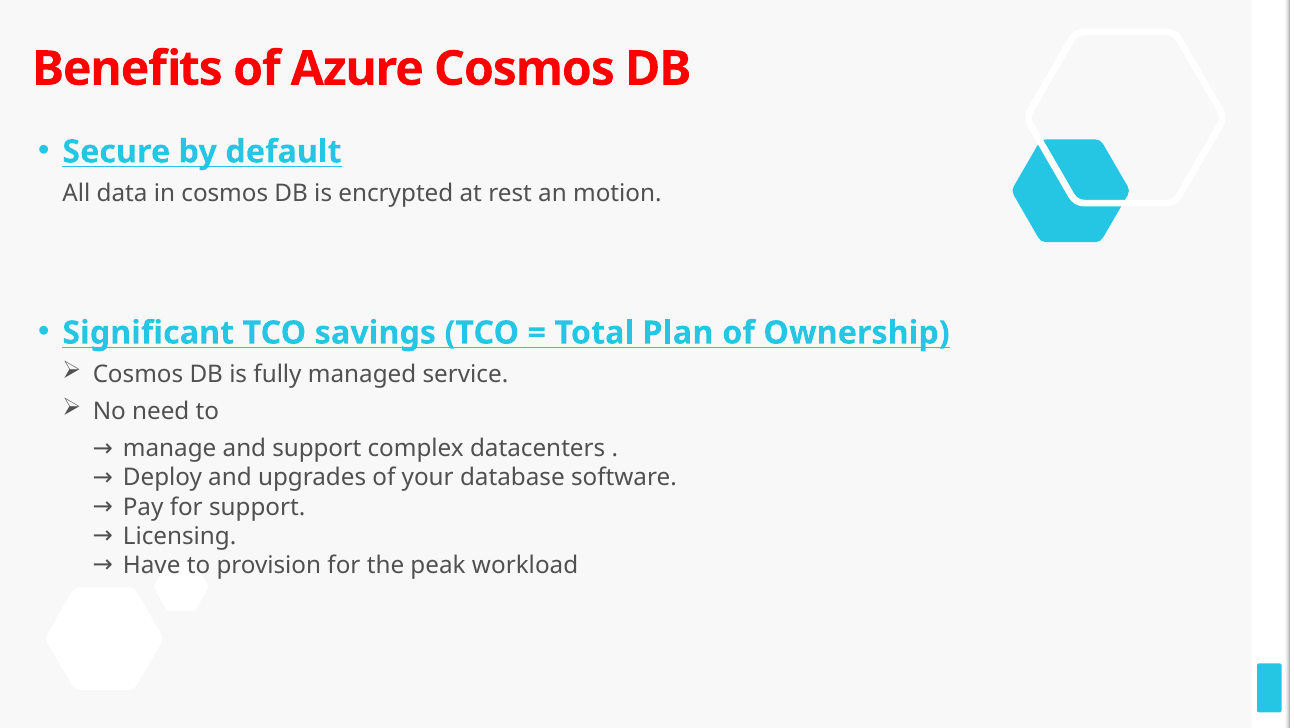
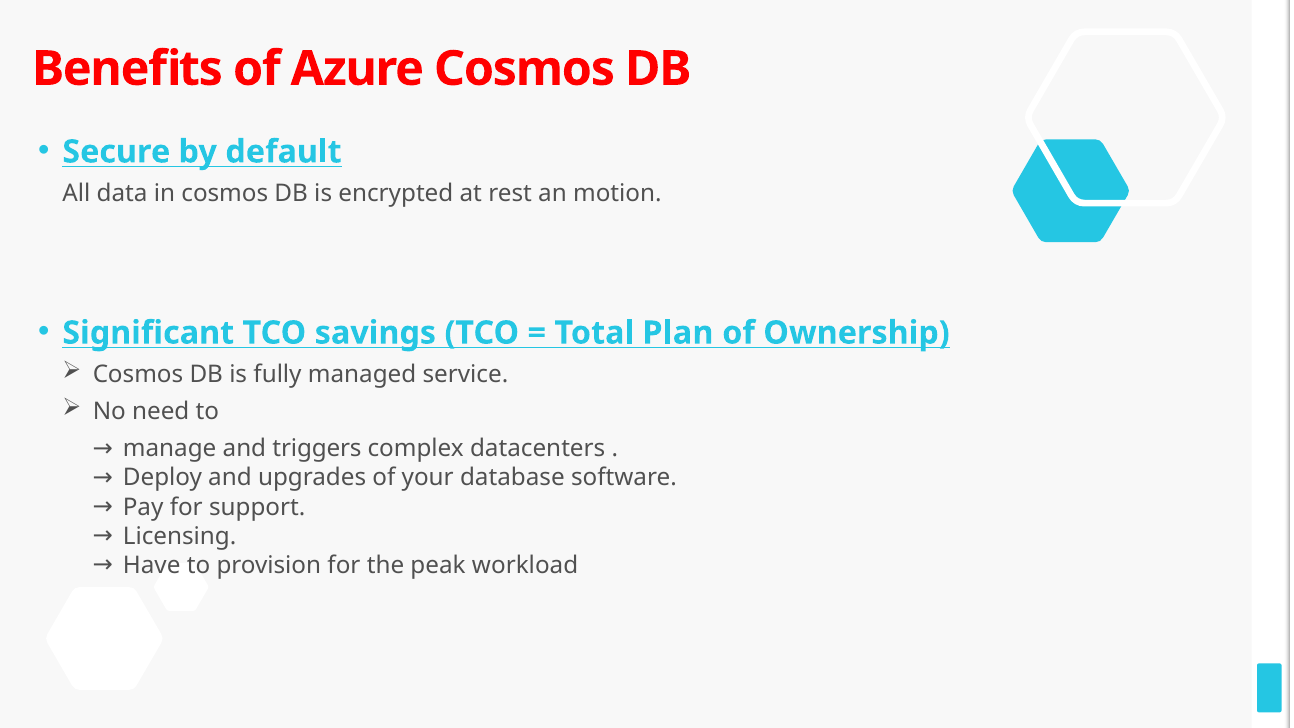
and support: support -> triggers
